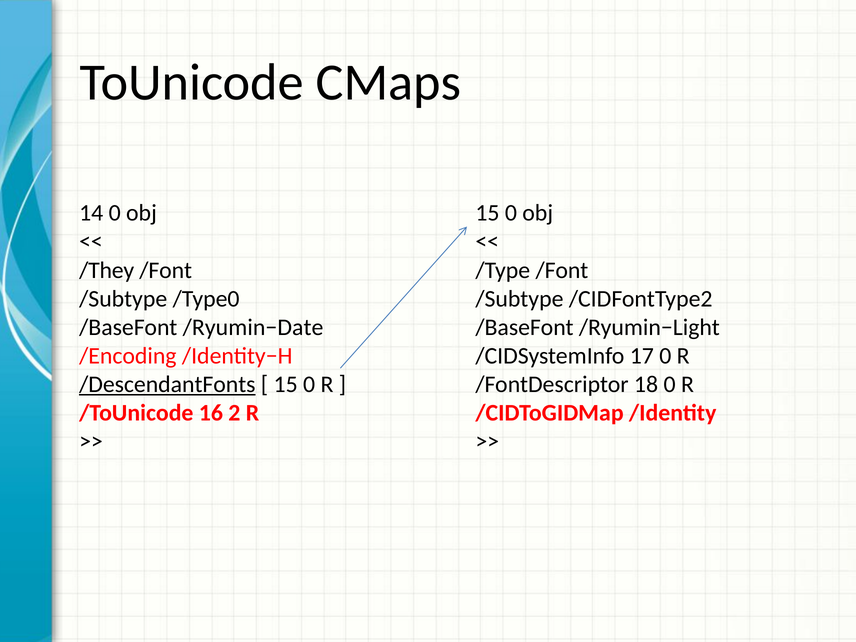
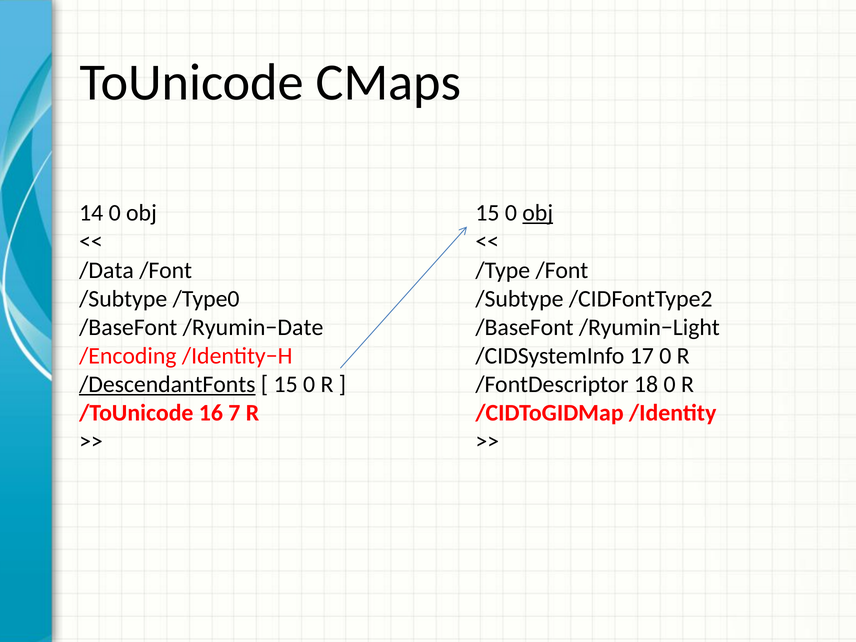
obj at (538, 213) underline: none -> present
/They: /They -> /Data
2: 2 -> 7
